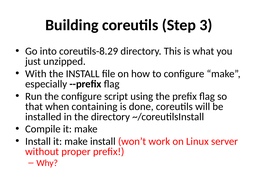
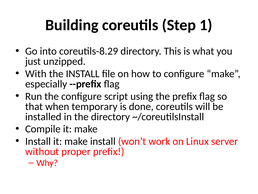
3: 3 -> 1
containing: containing -> temporary
